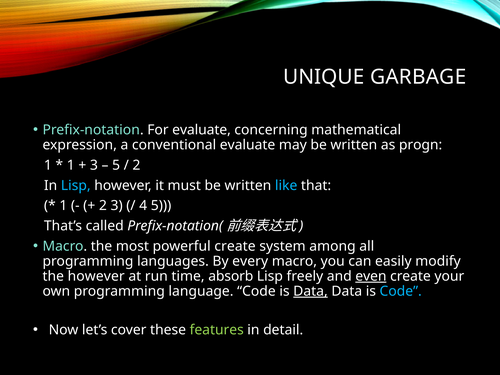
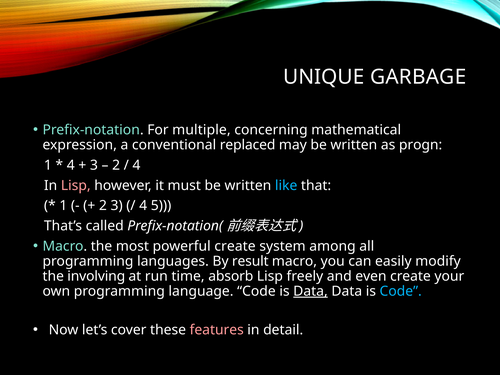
For evaluate: evaluate -> multiple
conventional evaluate: evaluate -> replaced
1 at (71, 165): 1 -> 4
5 at (116, 165): 5 -> 2
2 at (136, 165): 2 -> 4
Lisp at (76, 185) colour: light blue -> pink
every: every -> result
the however: however -> involving
even underline: present -> none
features colour: light green -> pink
